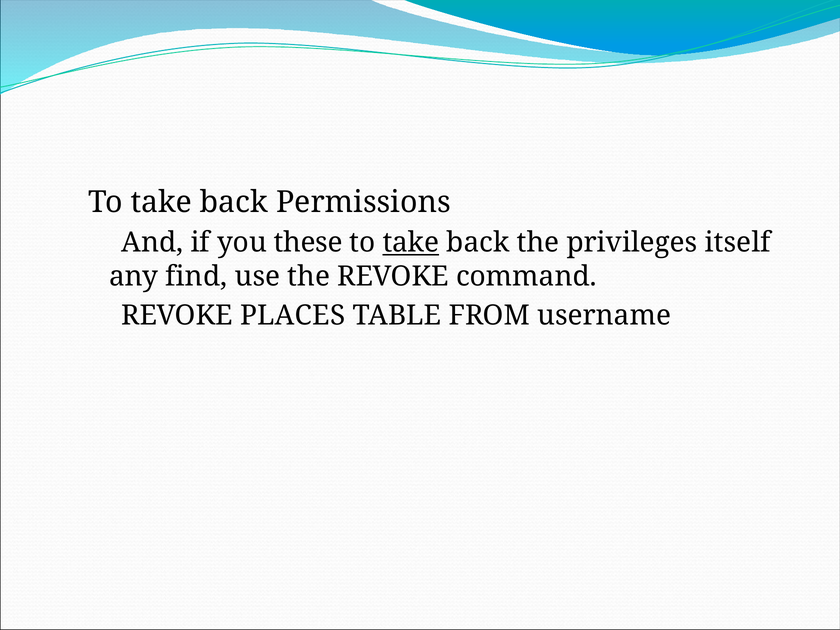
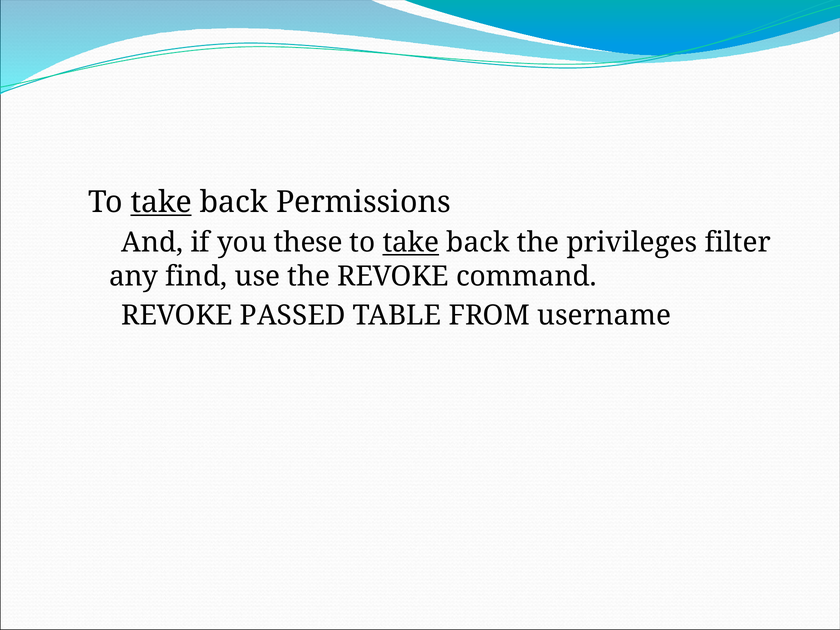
take at (161, 202) underline: none -> present
itself: itself -> filter
PLACES: PLACES -> PASSED
